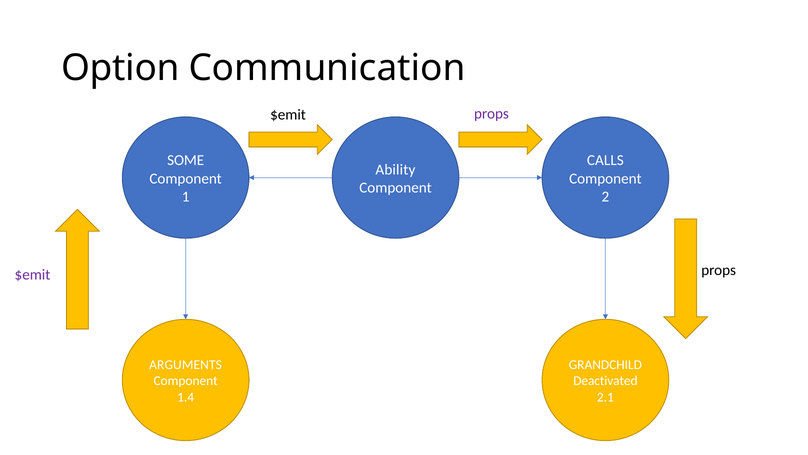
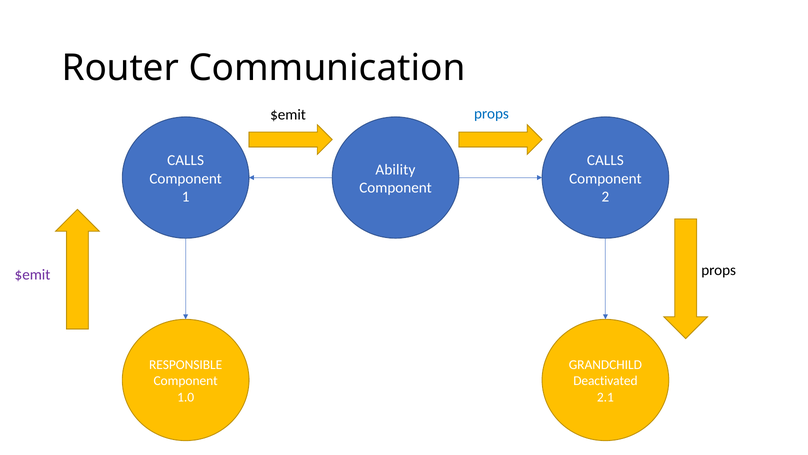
Option: Option -> Router
props at (491, 114) colour: purple -> blue
SOME at (186, 160): SOME -> CALLS
ARGUMENTS: ARGUMENTS -> RESPONSIBLE
1.4: 1.4 -> 1.0
